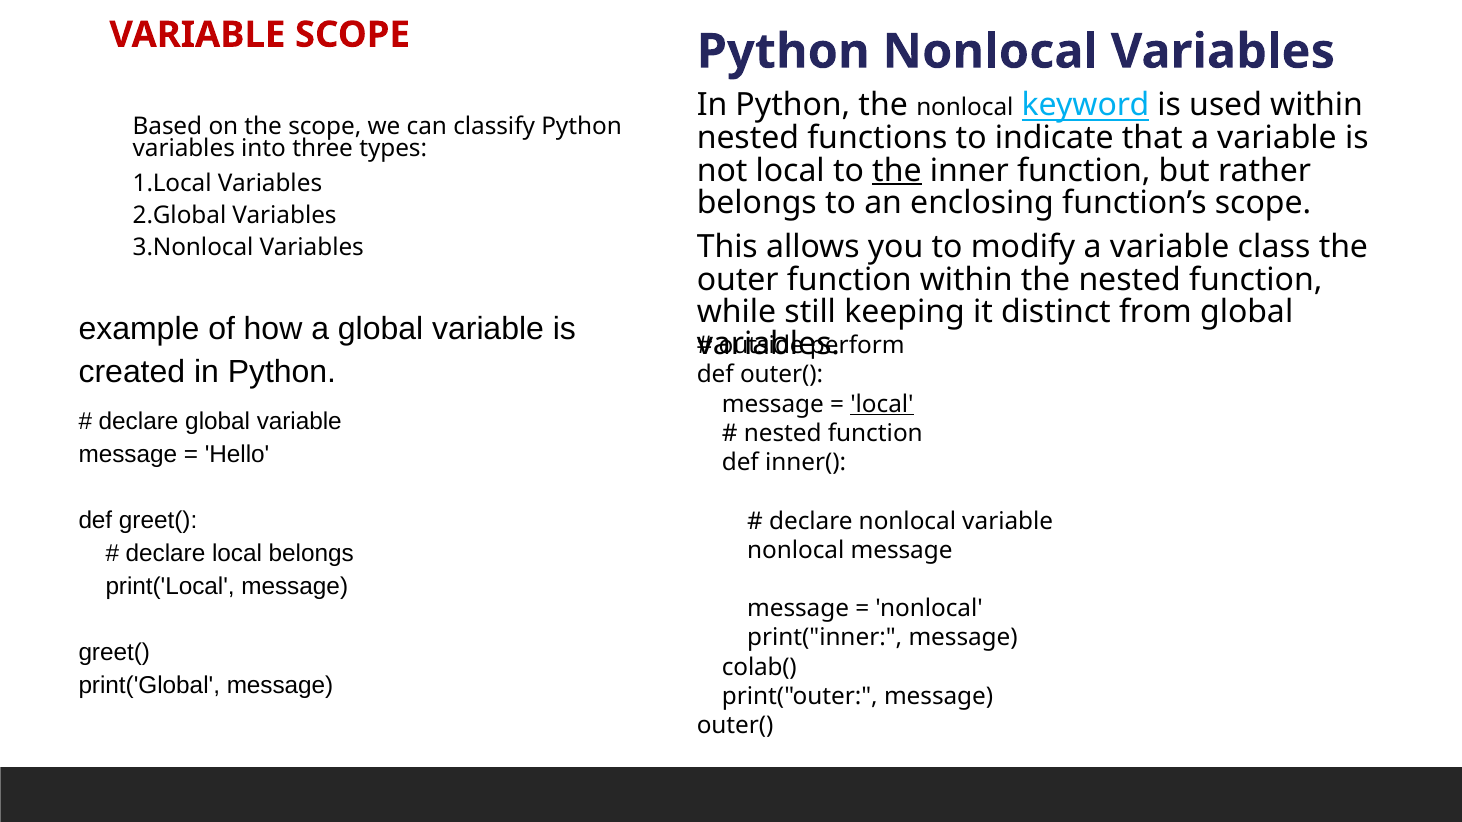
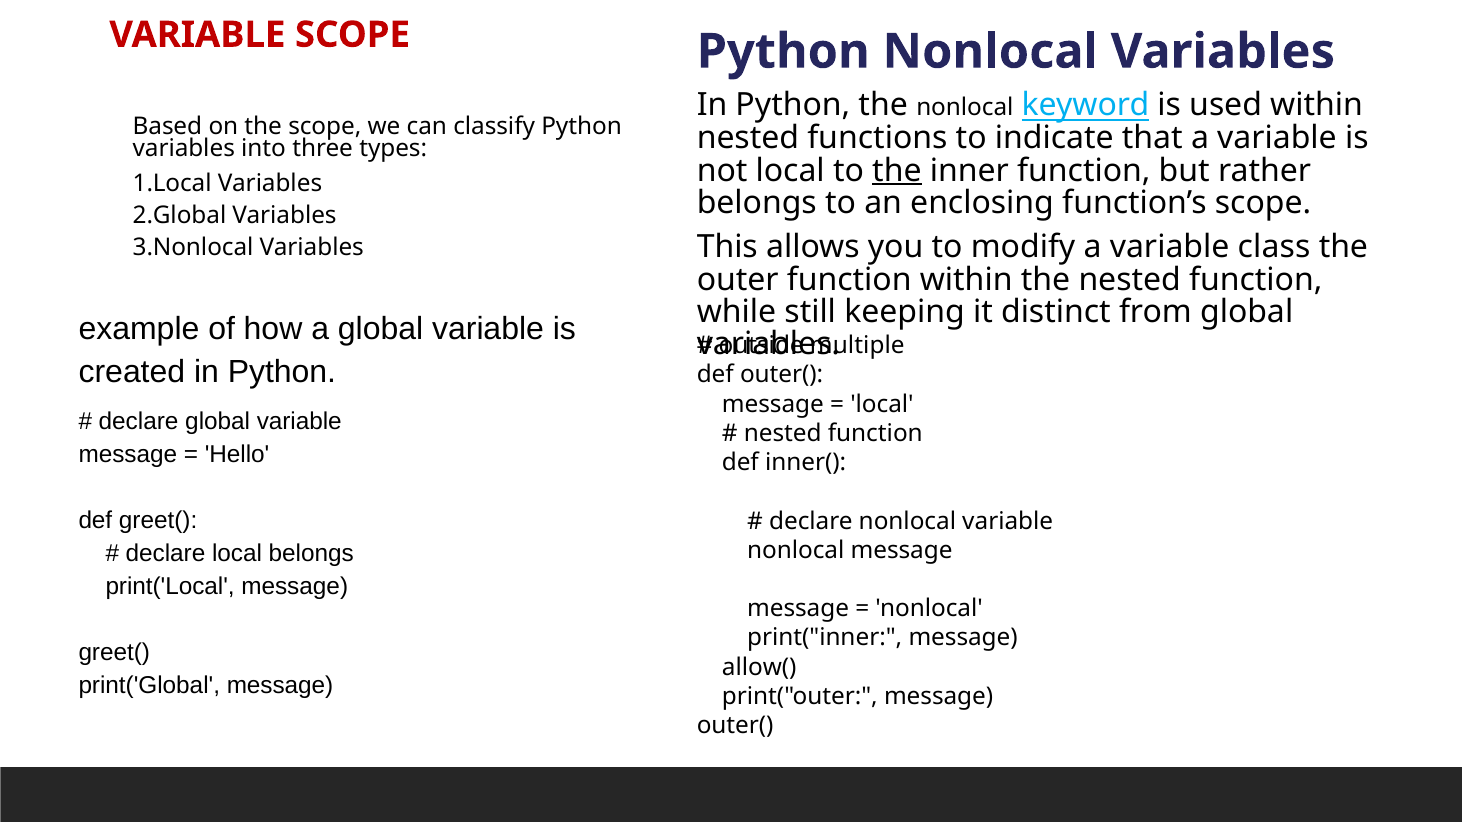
perform: perform -> multiple
local at (882, 404) underline: present -> none
colab(: colab( -> allow(
